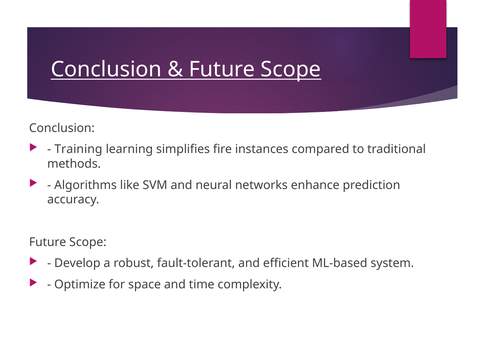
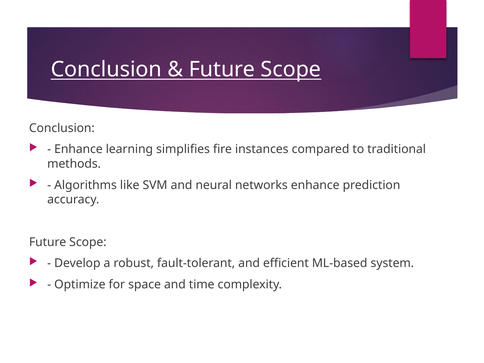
Training at (78, 149): Training -> Enhance
